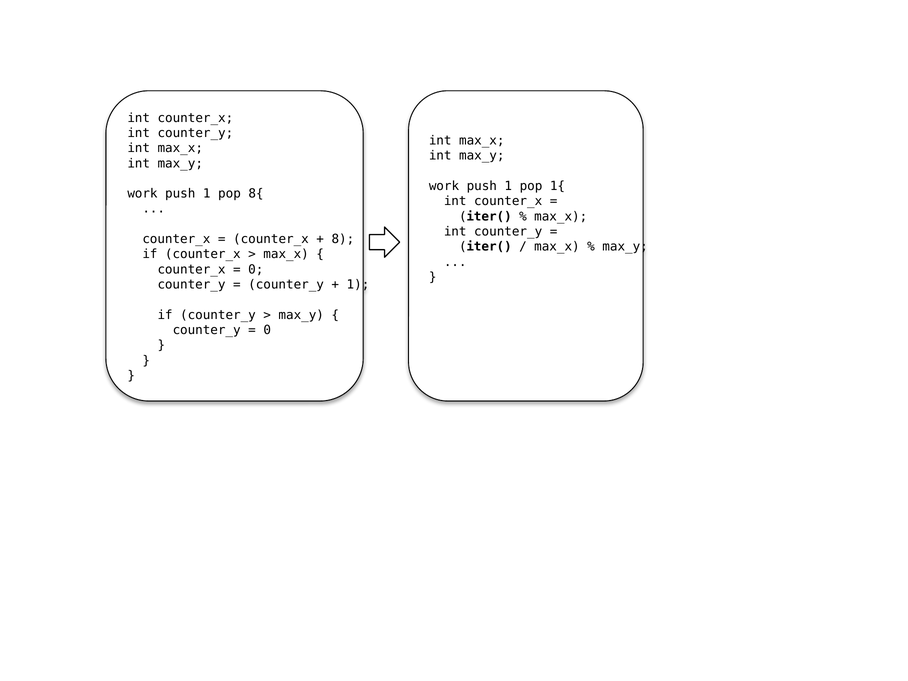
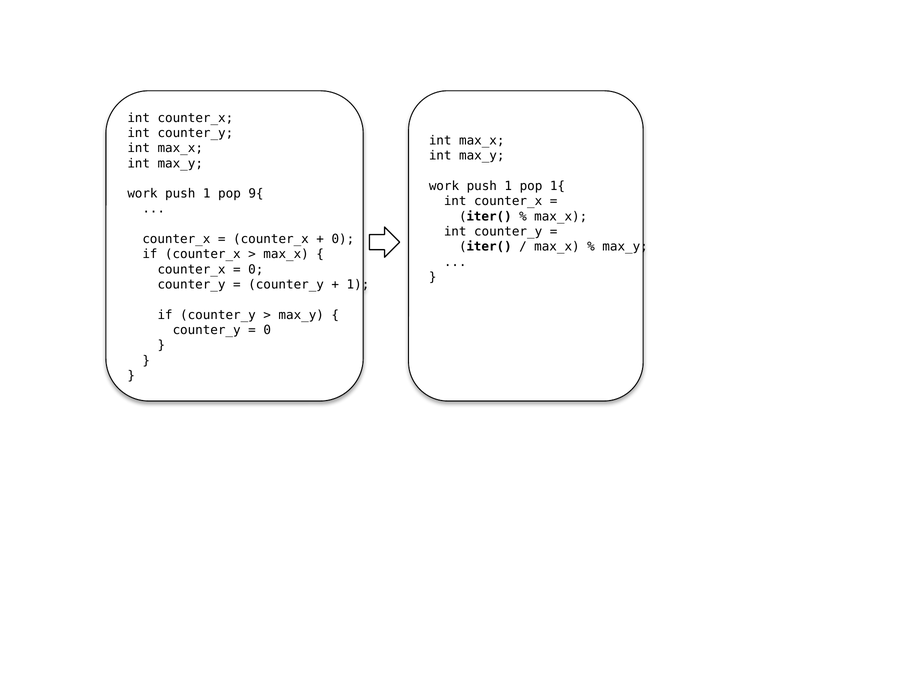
8{: 8{ -> 9{
8 at (343, 239): 8 -> 0
